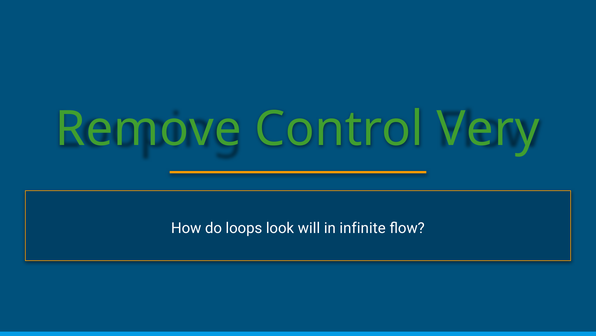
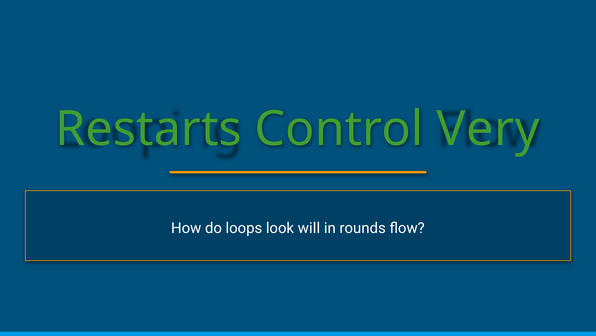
Remove: Remove -> Restarts
infinite: infinite -> rounds
